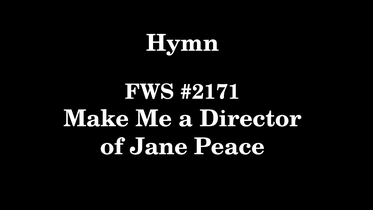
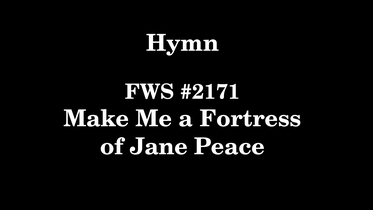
Director: Director -> Fortress
